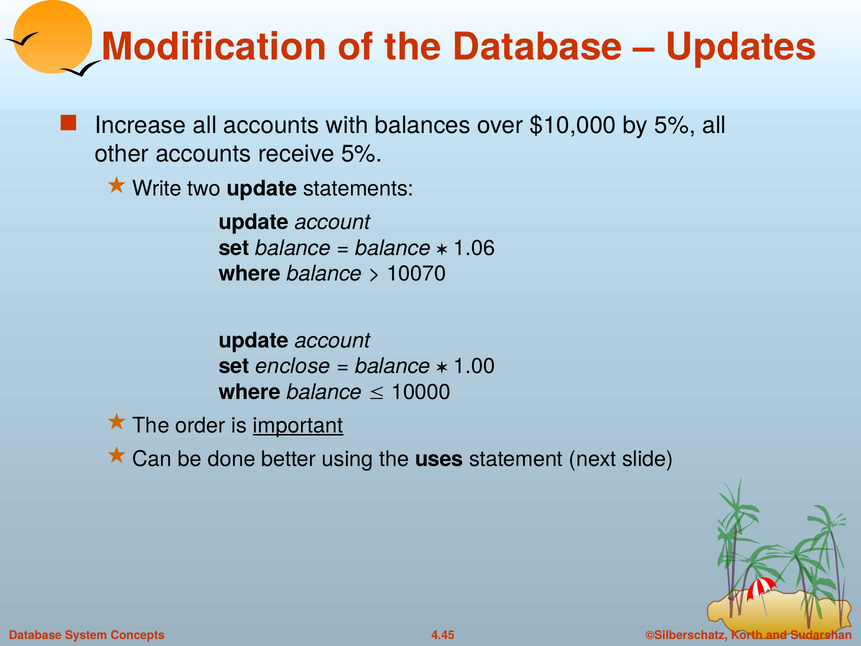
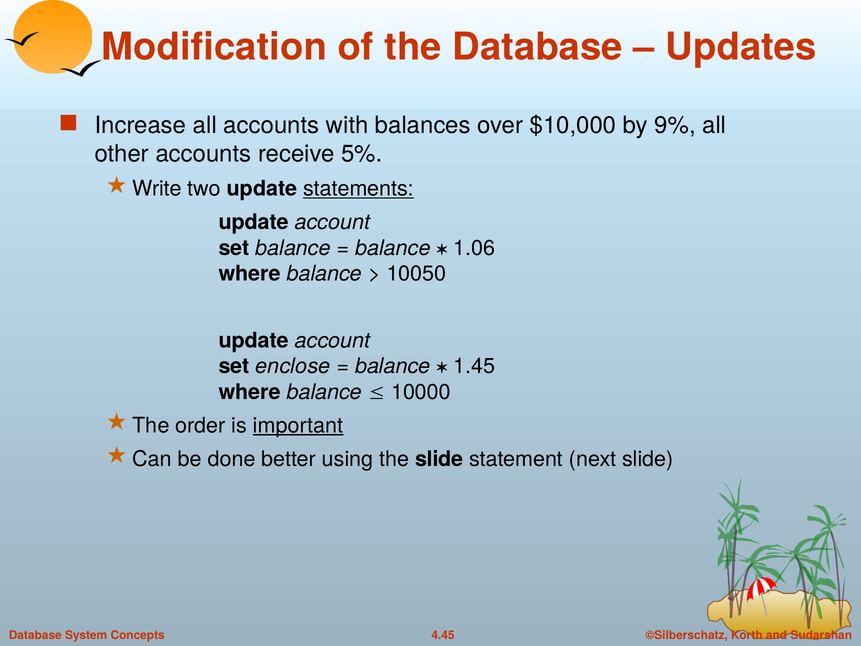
by 5%: 5% -> 9%
statements underline: none -> present
10070: 10070 -> 10050
1.00: 1.00 -> 1.45
the uses: uses -> slide
